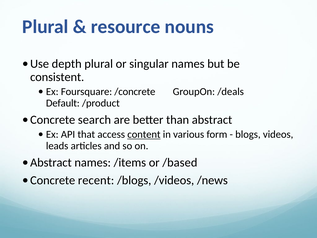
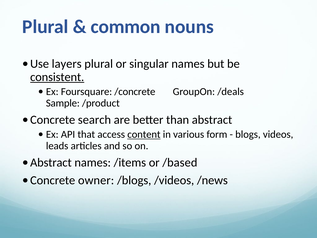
resource: resource -> common
depth: depth -> layers
consistent underline: none -> present
Default: Default -> Sample
recent: recent -> owner
